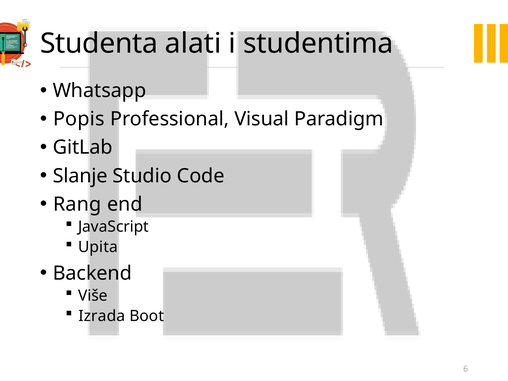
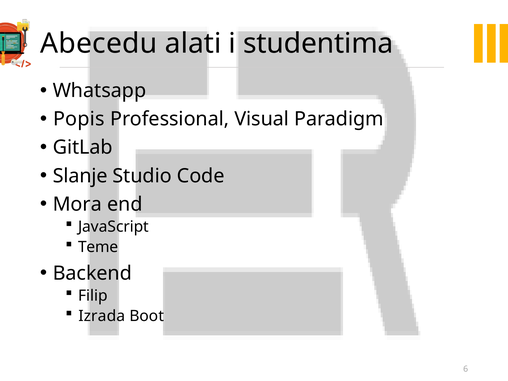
Studenta: Studenta -> Abecedu
Rang: Rang -> Mora
Upita: Upita -> Teme
Više: Više -> Filip
